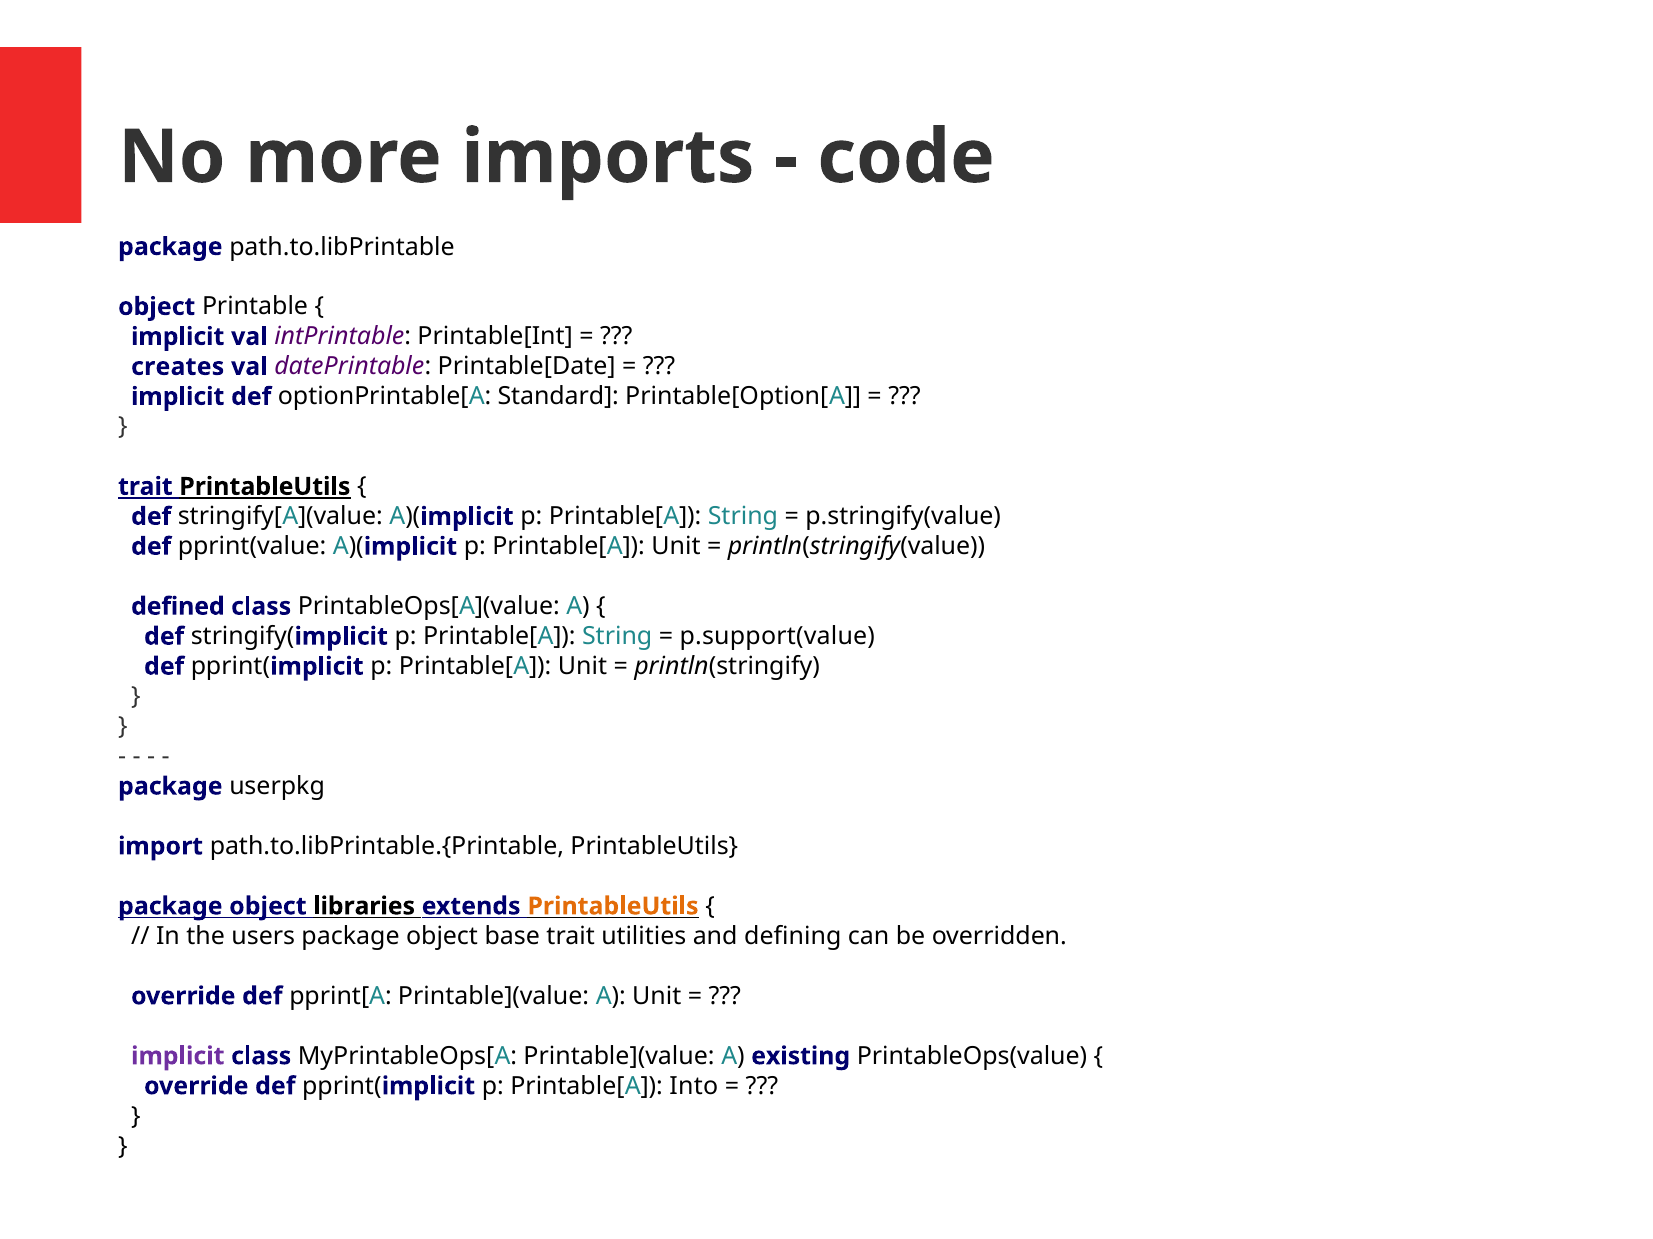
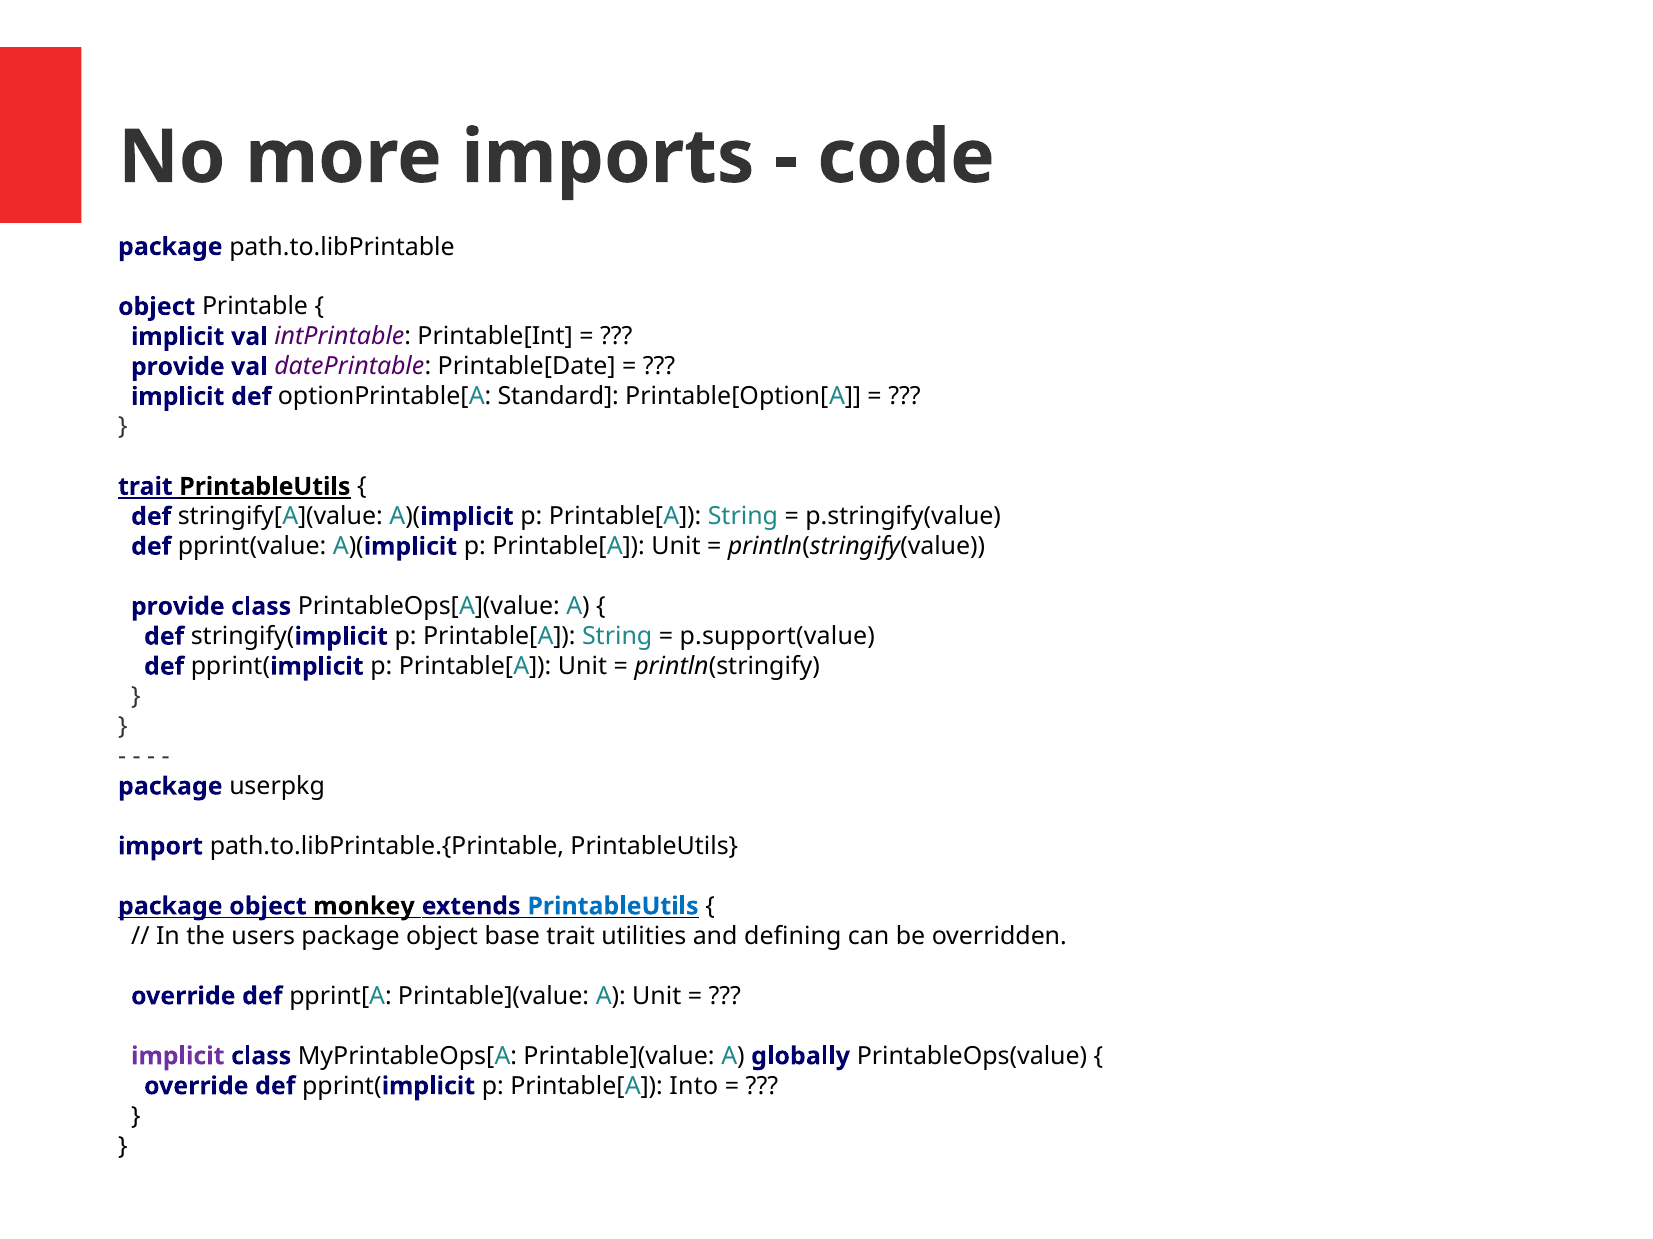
creates at (178, 367): creates -> provide
defined at (178, 607): defined -> provide
libraries: libraries -> monkey
PrintableUtils at (613, 907) colour: orange -> blue
existing: existing -> globally
